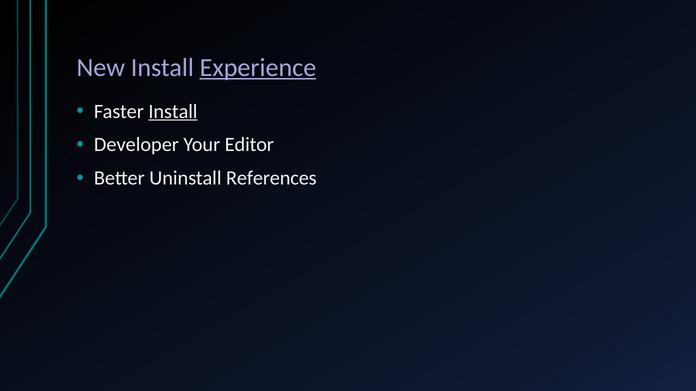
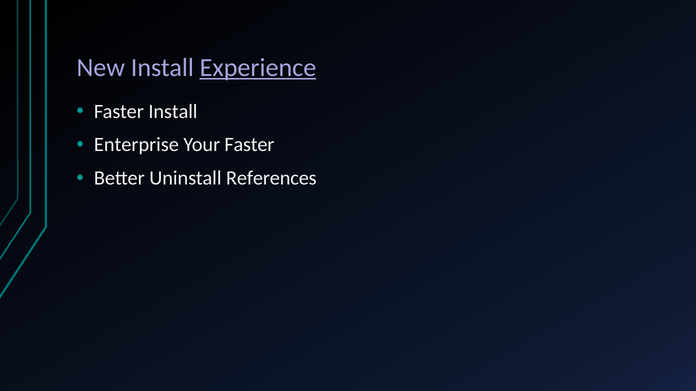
Install at (173, 111) underline: present -> none
Developer: Developer -> Enterprise
Your Editor: Editor -> Faster
